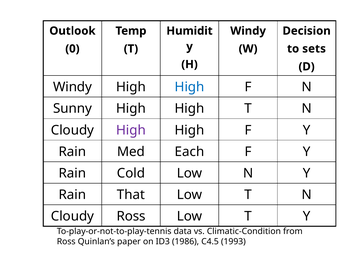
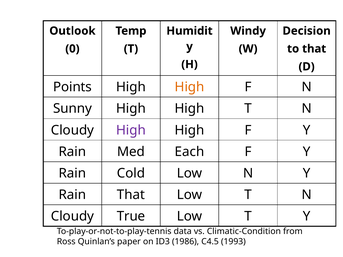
to sets: sets -> that
Windy at (72, 87): Windy -> Points
High at (190, 87) colour: blue -> orange
Cloudy Ross: Ross -> True
